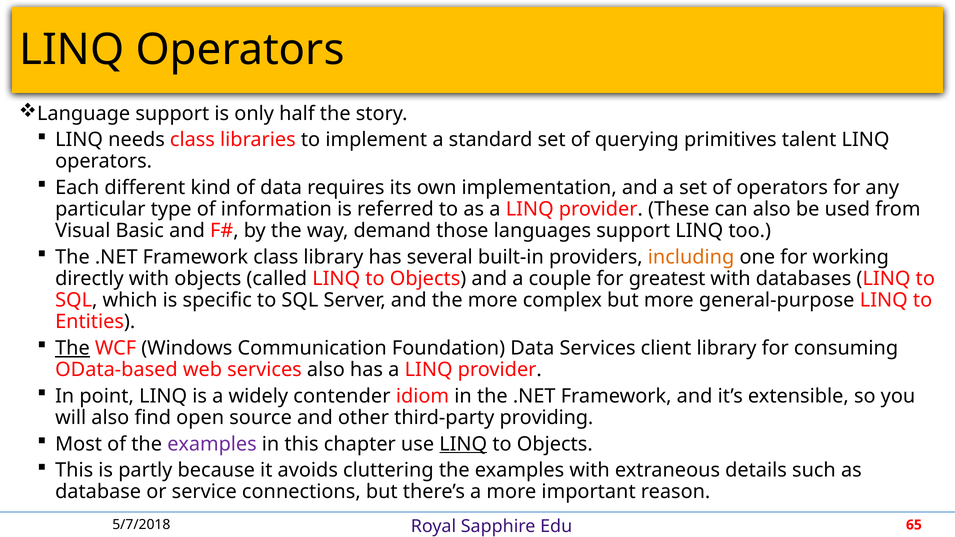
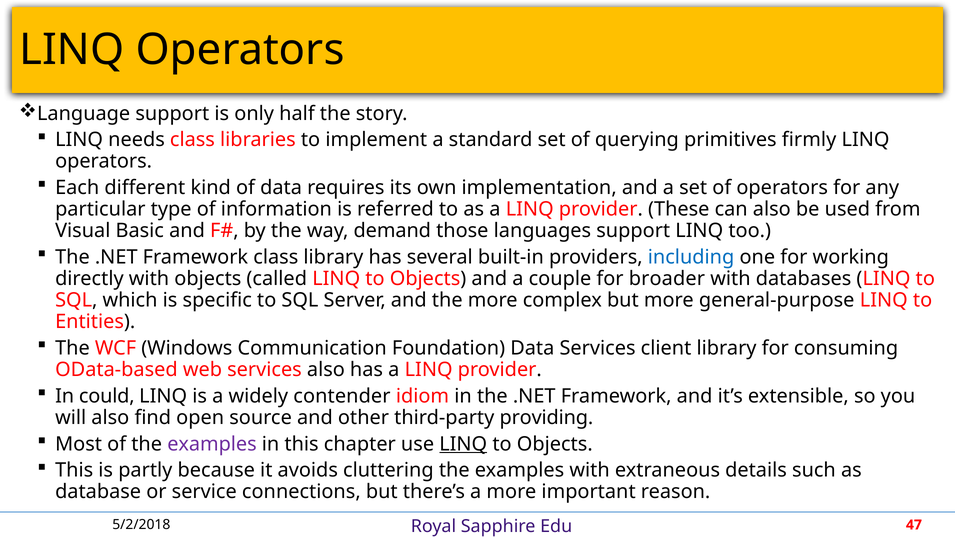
talent: talent -> firmly
including colour: orange -> blue
greatest: greatest -> broader
The at (72, 348) underline: present -> none
point: point -> could
5/7/2018: 5/7/2018 -> 5/2/2018
65: 65 -> 47
